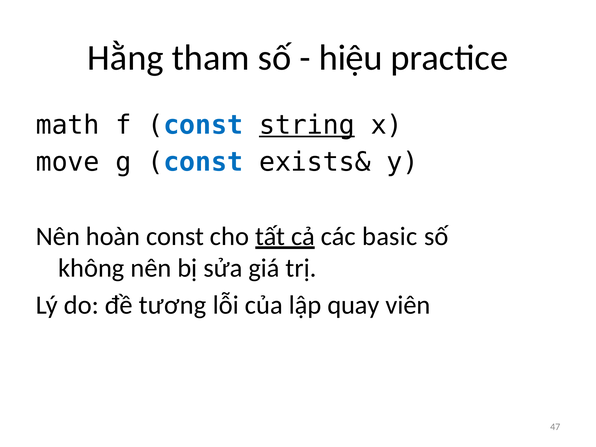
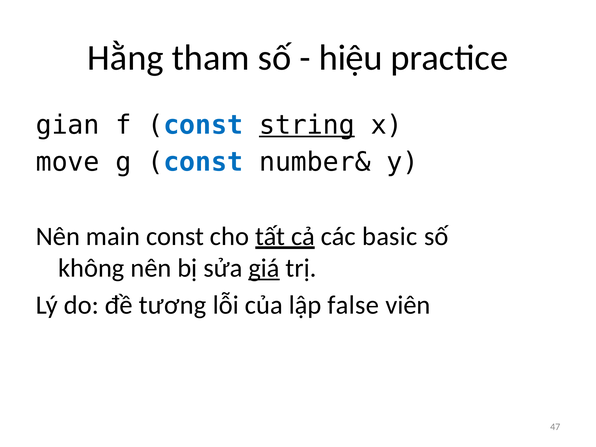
math: math -> gian
exists&: exists& -> number&
hoàn: hoàn -> main
giá underline: none -> present
quay: quay -> false
